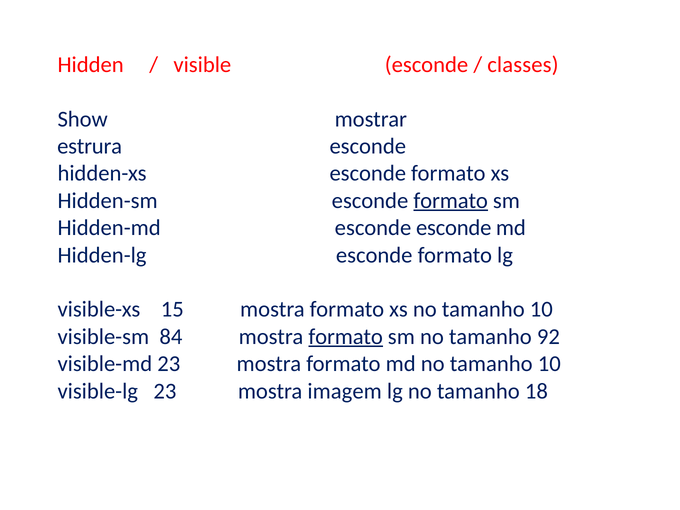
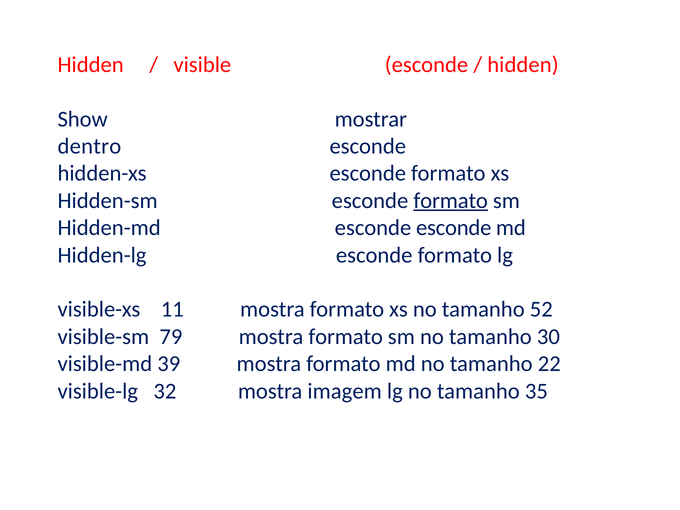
classes at (523, 65): classes -> hidden
estrura: estrura -> dentro
15: 15 -> 11
xs no tamanho 10: 10 -> 52
84: 84 -> 79
formato at (346, 337) underline: present -> none
92: 92 -> 30
visible-md 23: 23 -> 39
md no tamanho 10: 10 -> 22
visible-lg 23: 23 -> 32
18: 18 -> 35
